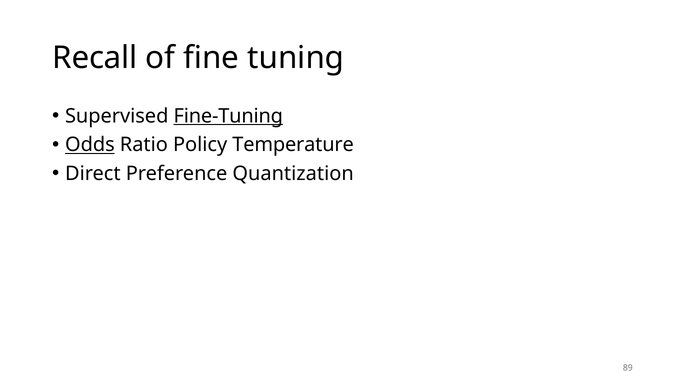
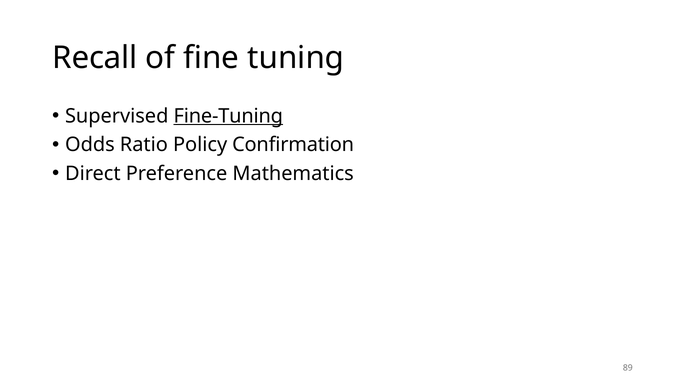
Odds underline: present -> none
Temperature: Temperature -> Confirmation
Quantization: Quantization -> Mathematics
